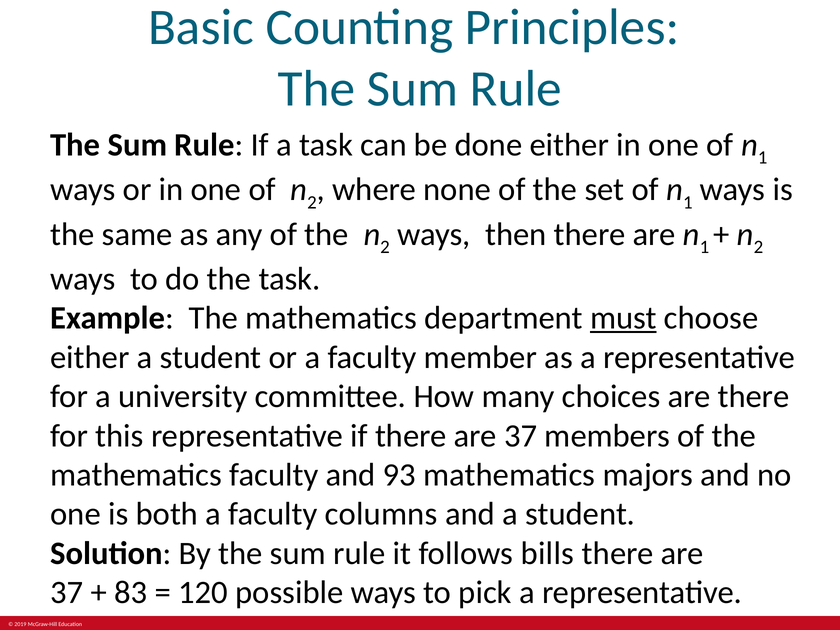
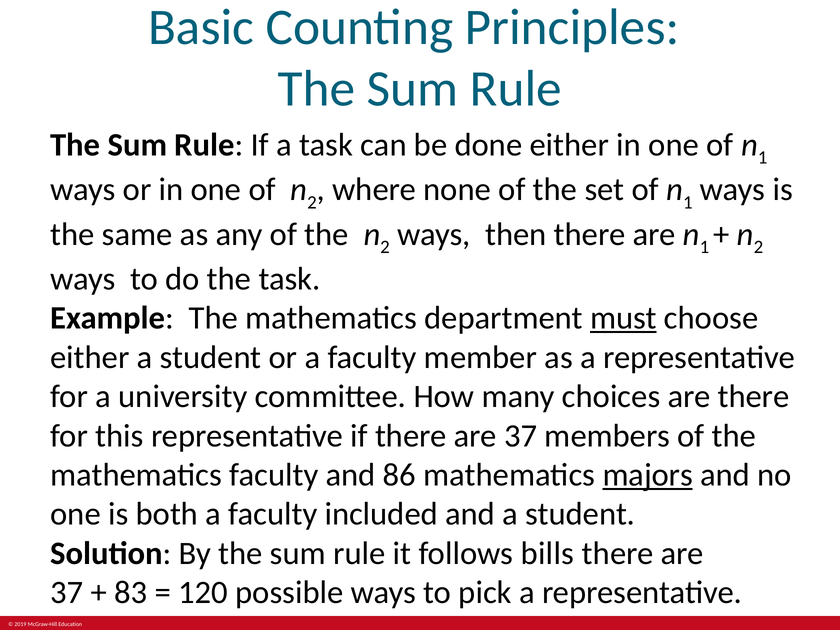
93: 93 -> 86
majors underline: none -> present
columns: columns -> included
